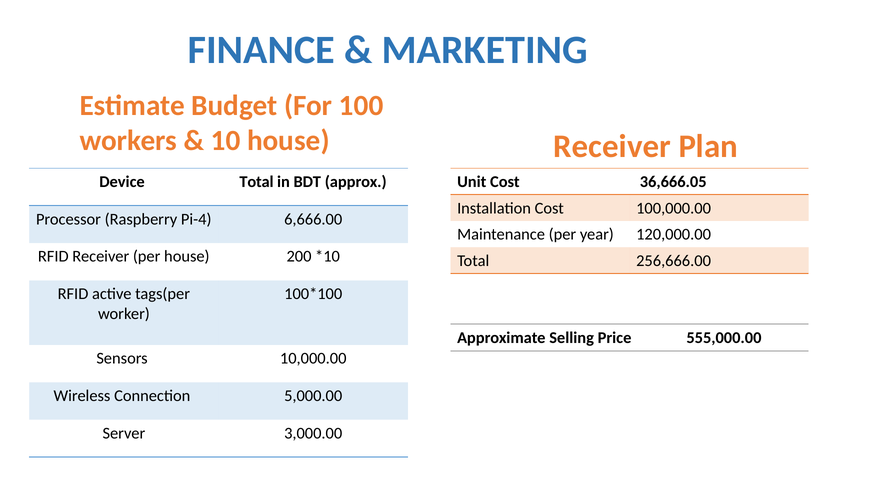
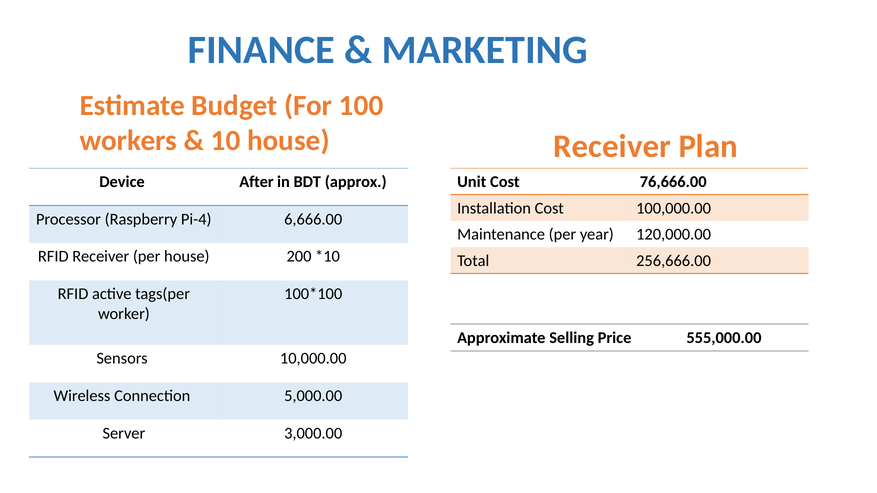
Device Total: Total -> After
36,666.05: 36,666.05 -> 76,666.00
